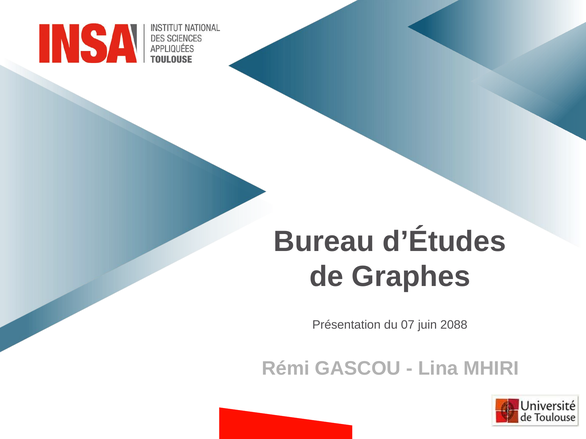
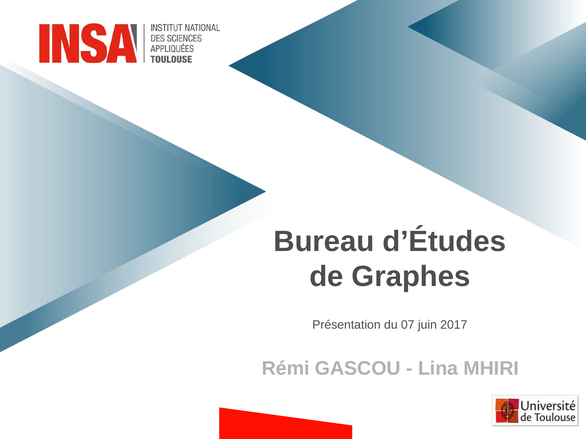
2088: 2088 -> 2017
